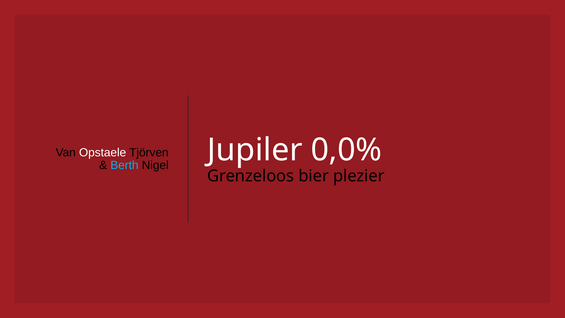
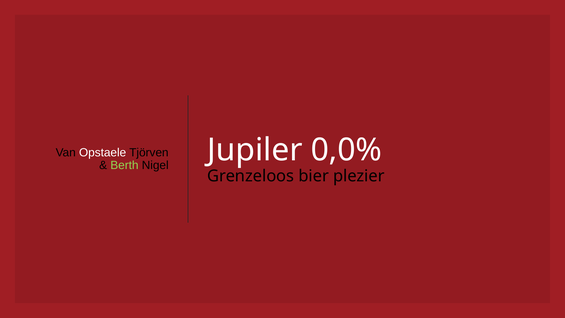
Berth colour: light blue -> light green
